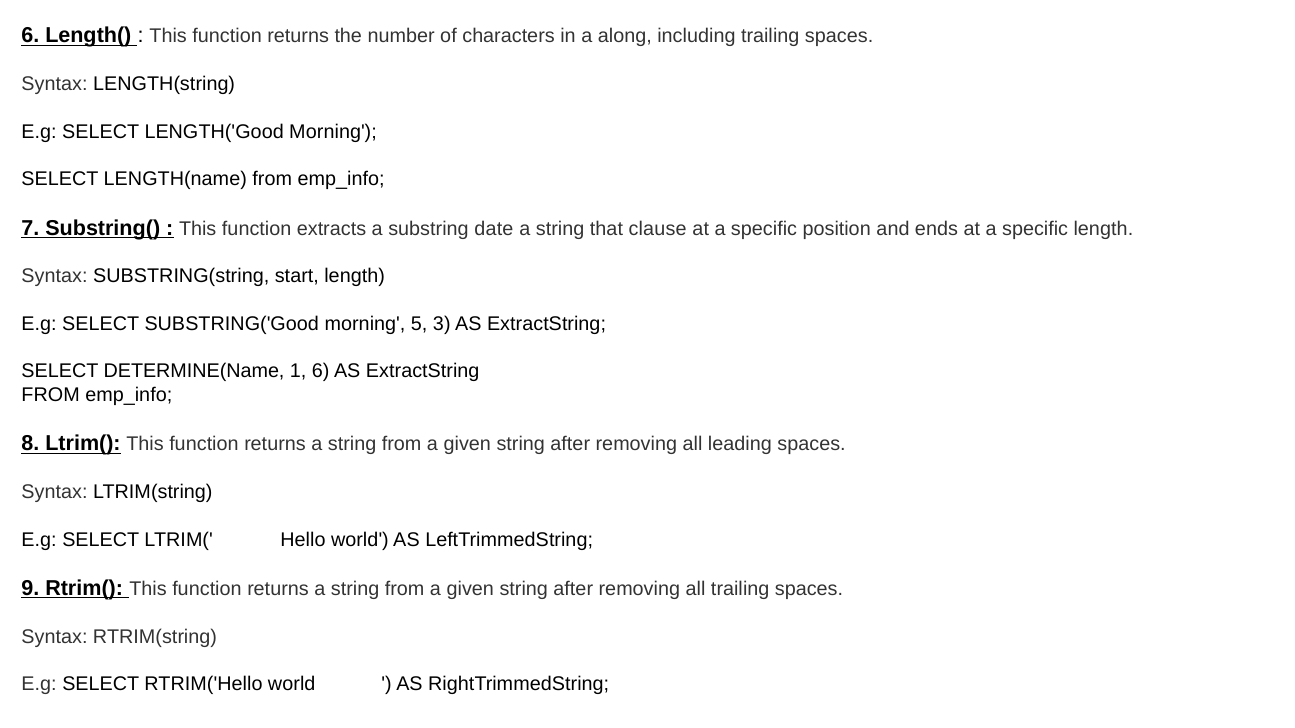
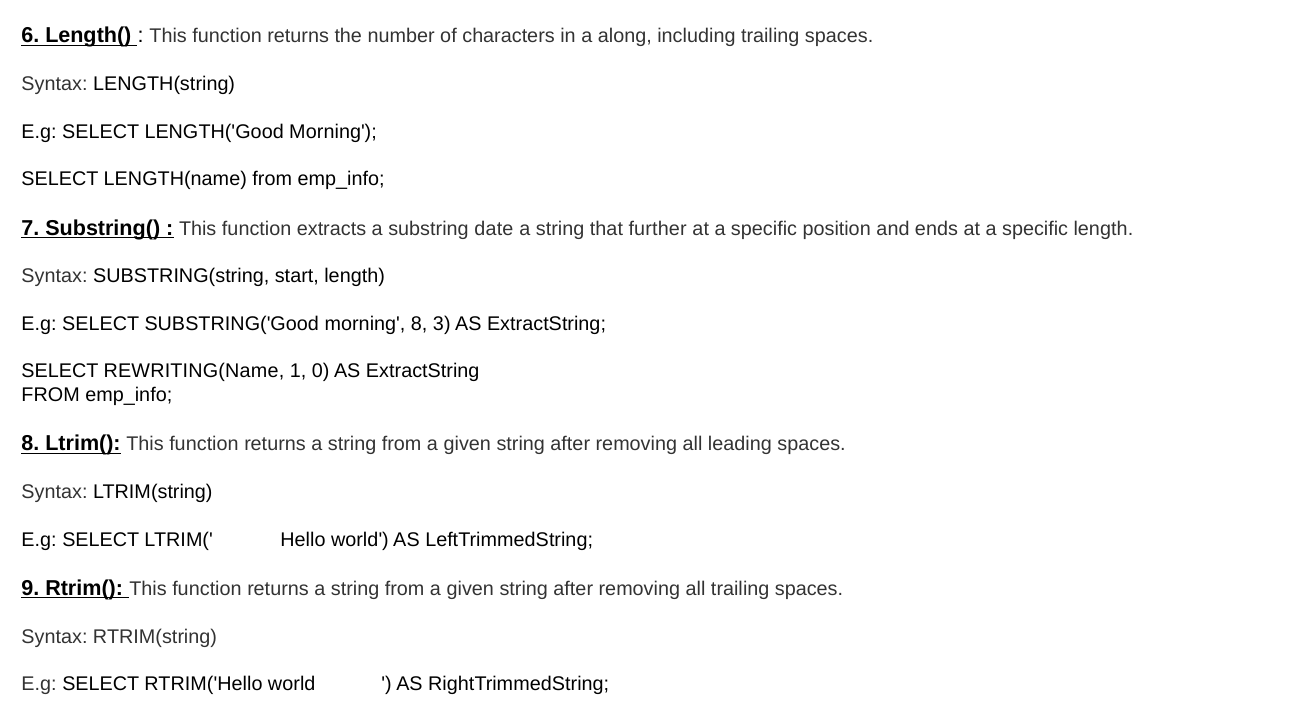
clause: clause -> further
morning 5: 5 -> 8
DETERMINE(Name: DETERMINE(Name -> REWRITING(Name
1 6: 6 -> 0
